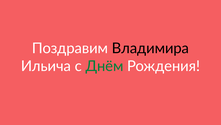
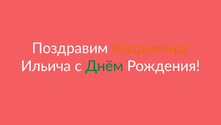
Владимира colour: black -> orange
